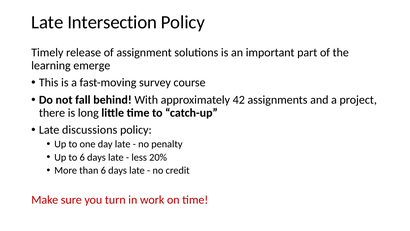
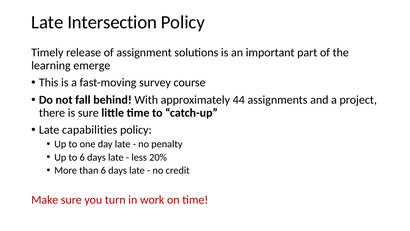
42: 42 -> 44
is long: long -> sure
discussions: discussions -> capabilities
